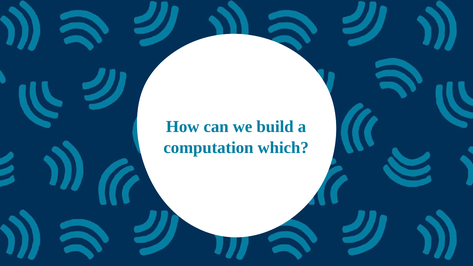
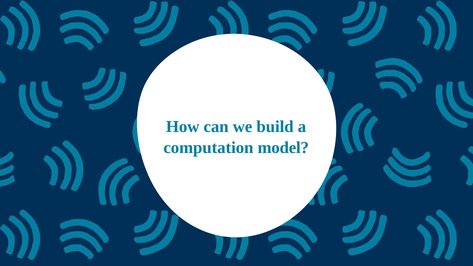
which: which -> model
